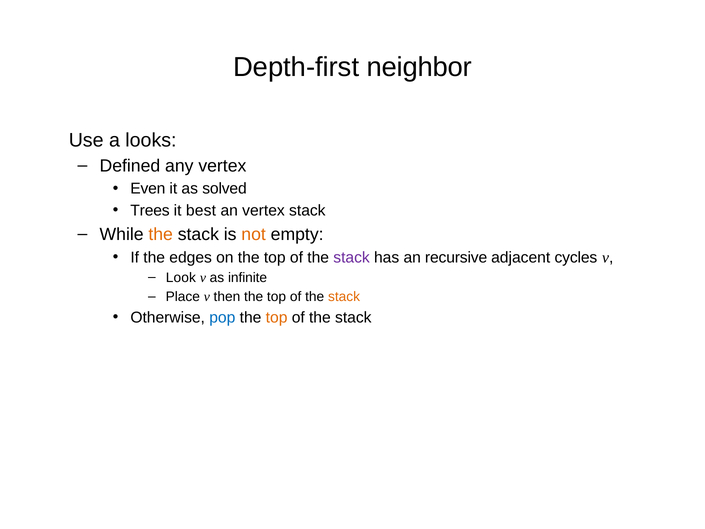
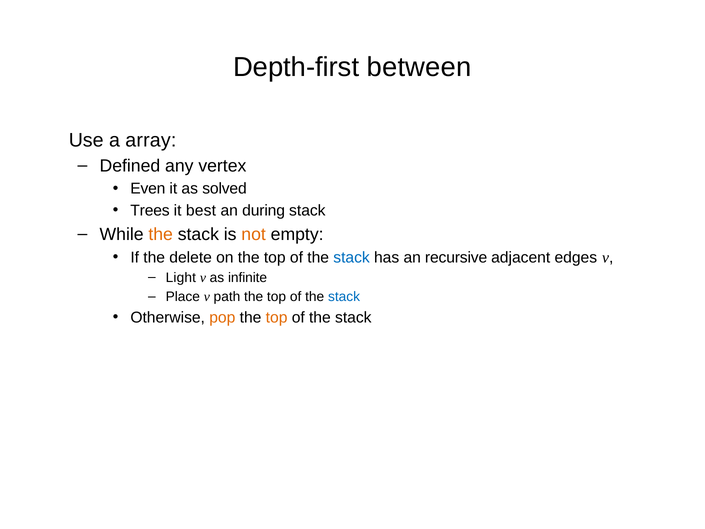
neighbor: neighbor -> between
looks: looks -> array
an vertex: vertex -> during
edges: edges -> delete
stack at (352, 257) colour: purple -> blue
cycles: cycles -> edges
Look: Look -> Light
then: then -> path
stack at (344, 297) colour: orange -> blue
pop colour: blue -> orange
